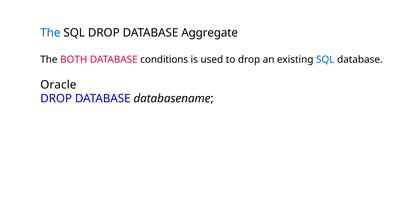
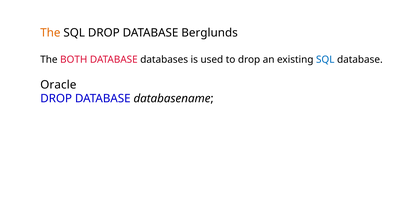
The at (50, 33) colour: blue -> orange
Aggregate: Aggregate -> Berglunds
conditions: conditions -> databases
